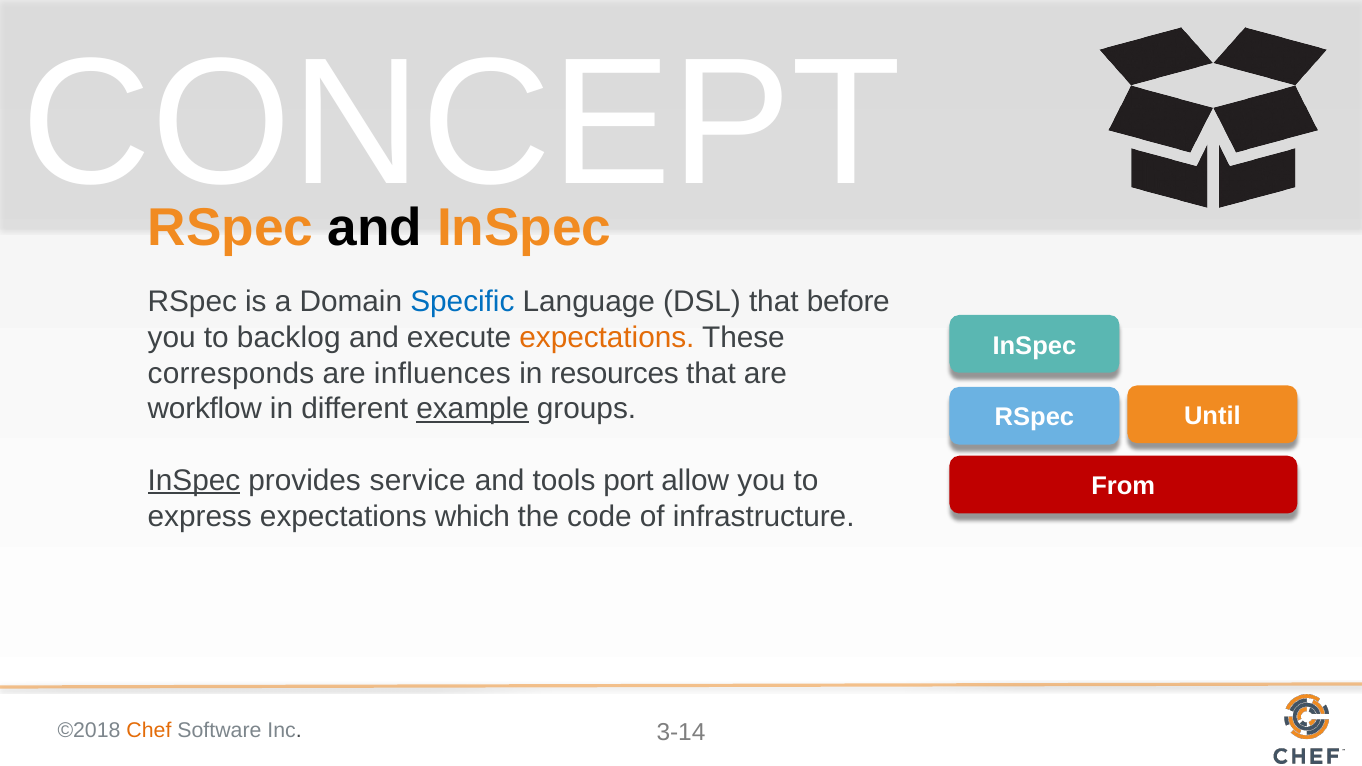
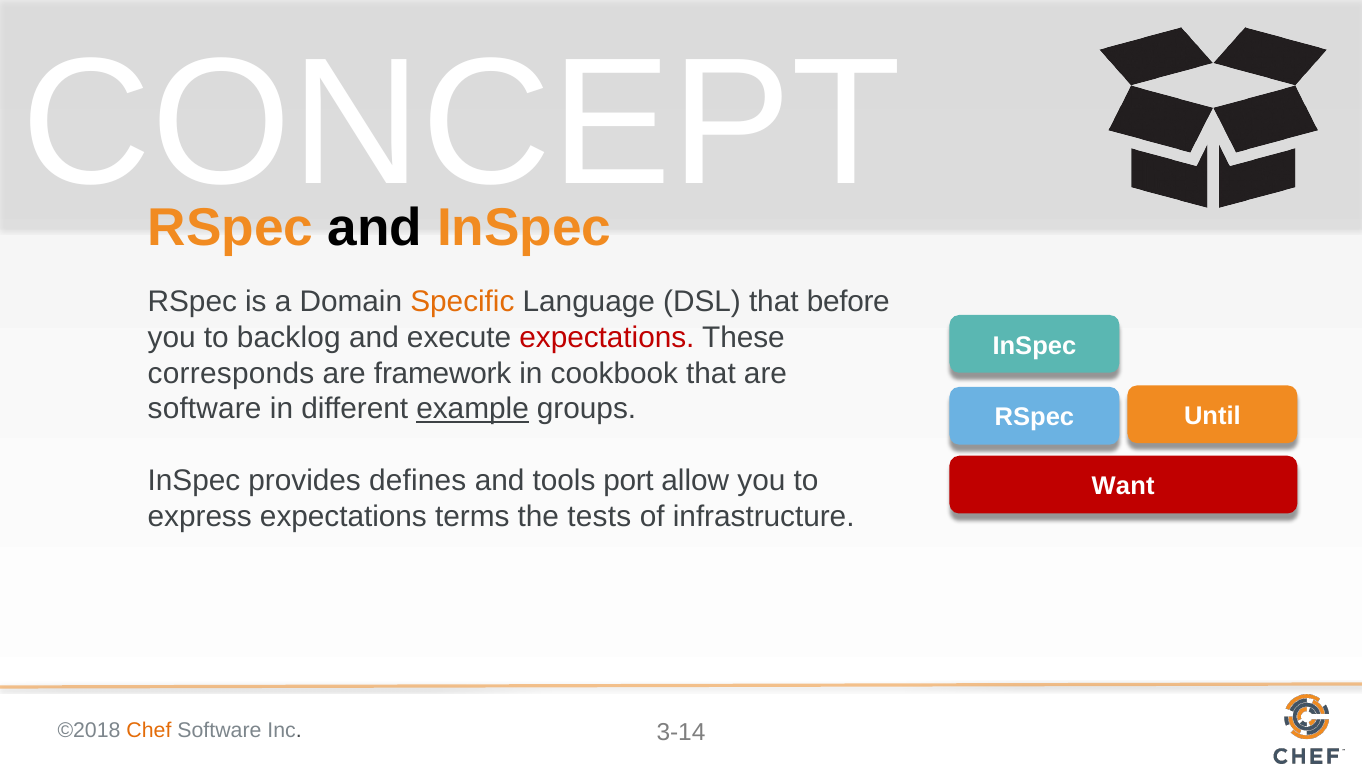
Specific colour: blue -> orange
expectations at (607, 338) colour: orange -> red
influences: influences -> framework
resources: resources -> cookbook
workflow at (205, 409): workflow -> software
InSpec at (194, 481) underline: present -> none
service: service -> defines
From: From -> Want
which: which -> terms
code: code -> tests
